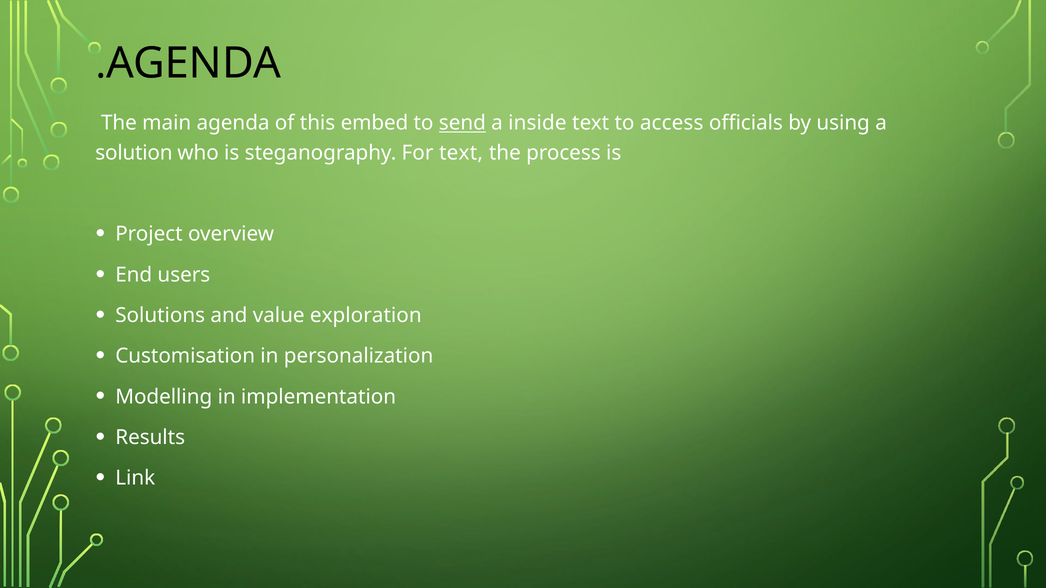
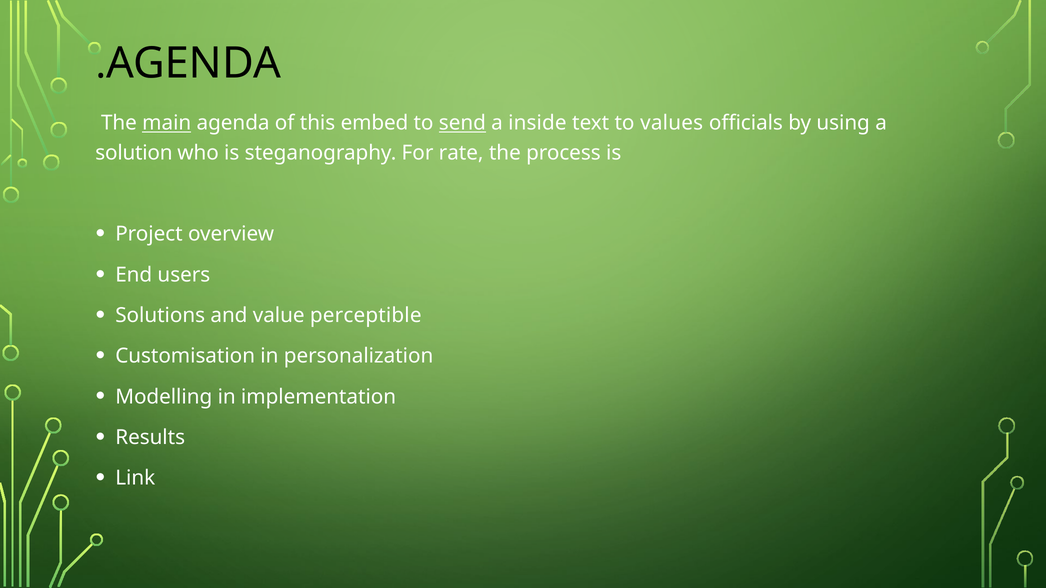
main underline: none -> present
access: access -> values
For text: text -> rate
exploration: exploration -> perceptible
